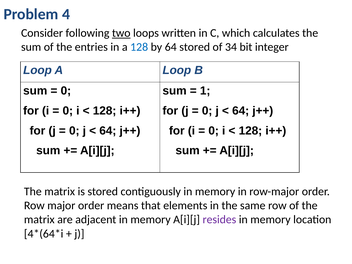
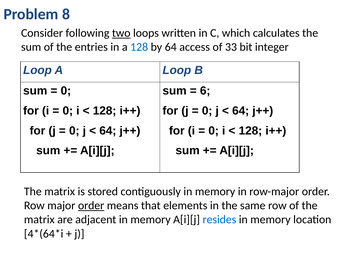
4: 4 -> 8
64 stored: stored -> access
34: 34 -> 33
1: 1 -> 6
order at (91, 206) underline: none -> present
resides colour: purple -> blue
